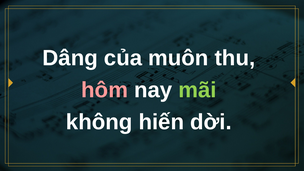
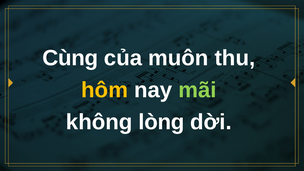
Dâng: Dâng -> Cùng
hôm colour: pink -> yellow
hiến: hiến -> lòng
